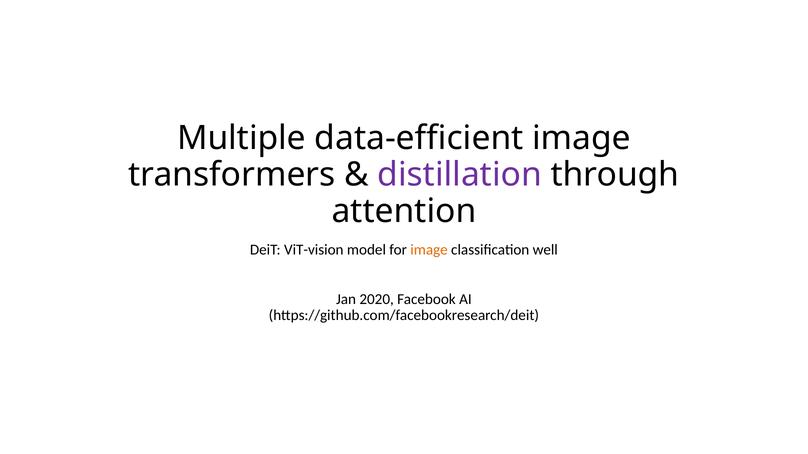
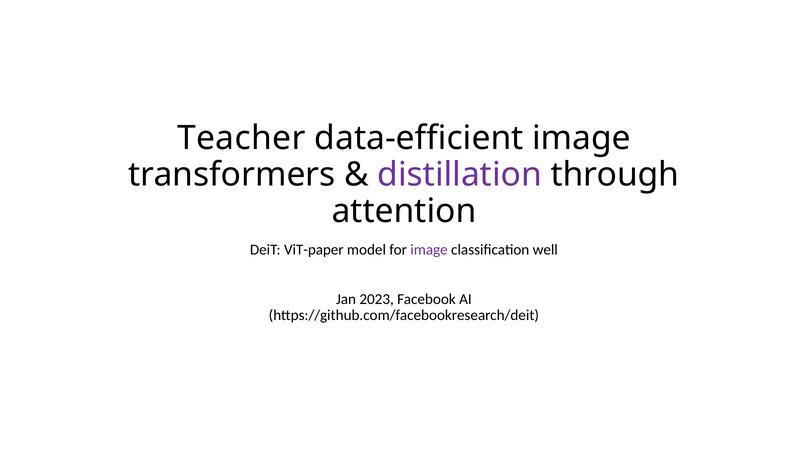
Multiple: Multiple -> Teacher
ViT-vision: ViT-vision -> ViT-paper
image at (429, 250) colour: orange -> purple
2020: 2020 -> 2023
